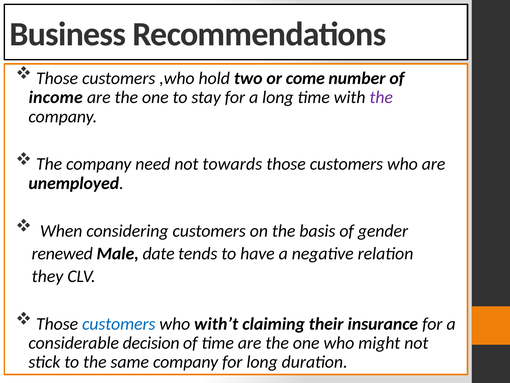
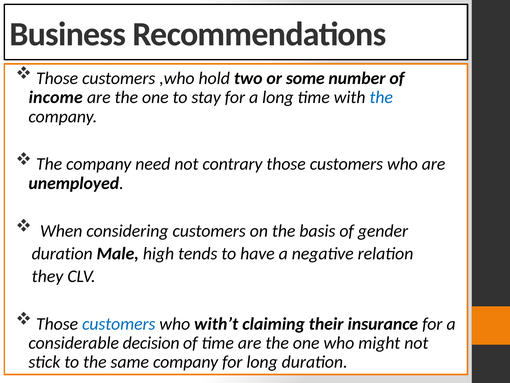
come: come -> some
the at (381, 97) colour: purple -> blue
towards: towards -> contrary
renewed at (62, 253): renewed -> duration
date: date -> high
